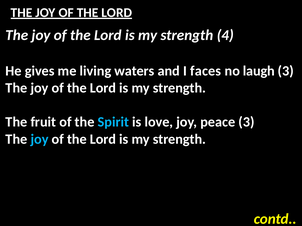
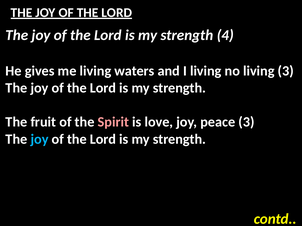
I faces: faces -> living
no laugh: laugh -> living
Spirit colour: light blue -> pink
